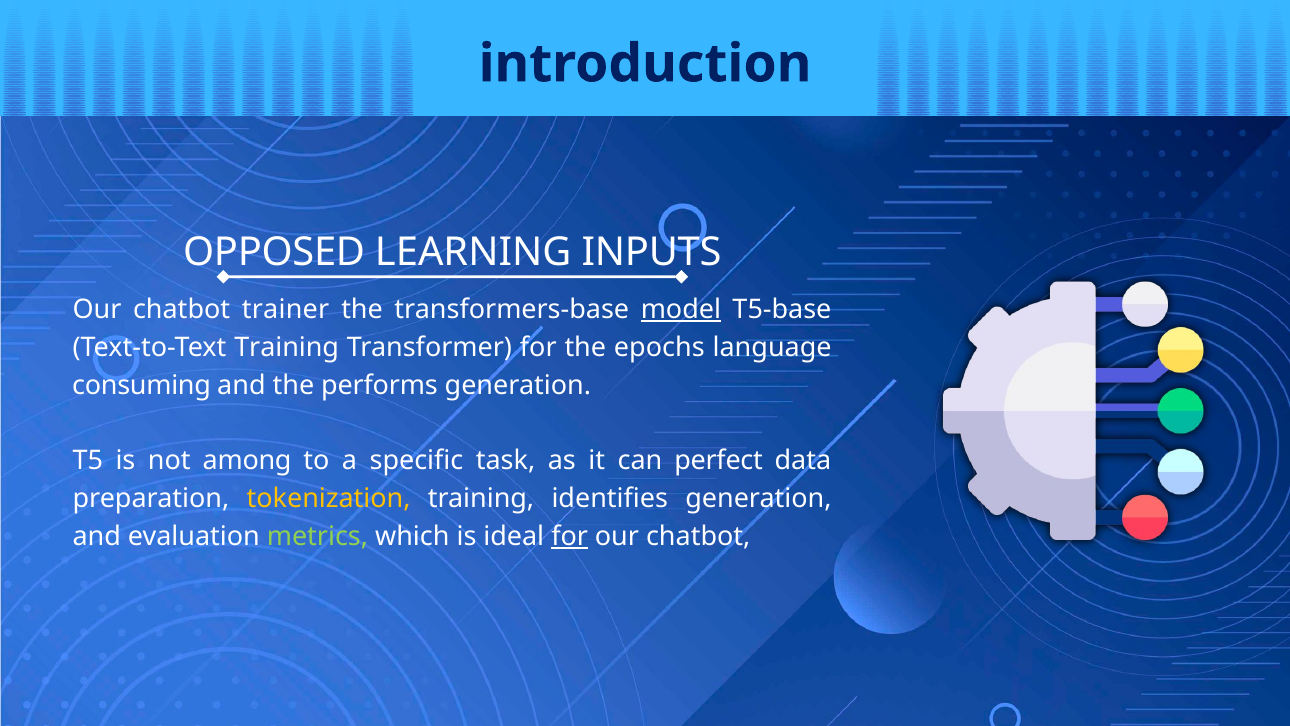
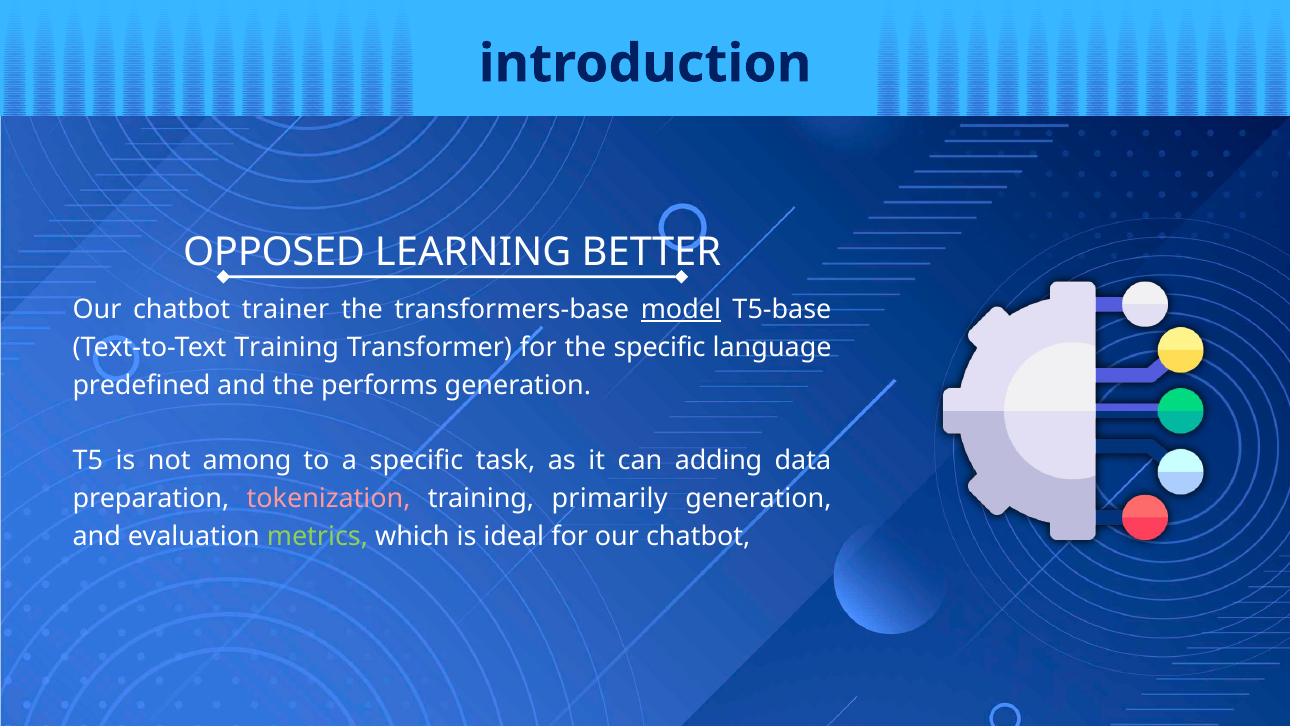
INPUTS: INPUTS -> BETTER
the epochs: epochs -> specific
consuming: consuming -> predefined
perfect: perfect -> adding
tokenization colour: yellow -> pink
identifies: identifies -> primarily
for at (570, 536) underline: present -> none
